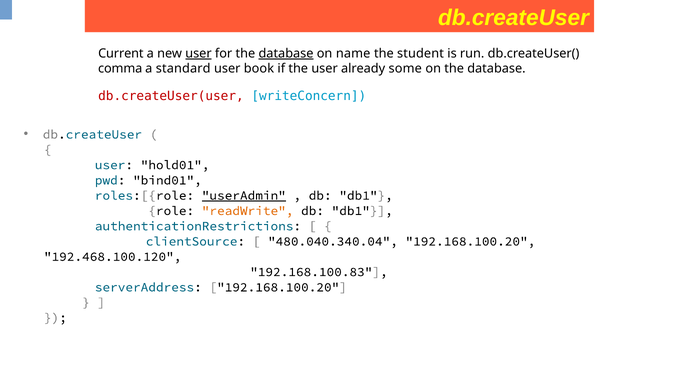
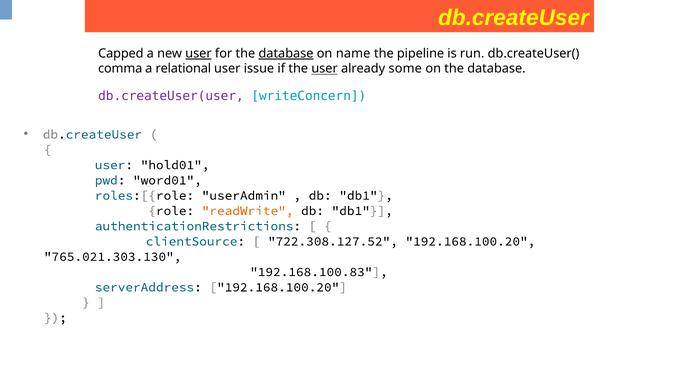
Current: Current -> Capped
student: student -> pipeline
standard: standard -> relational
book: book -> issue
user at (325, 69) underline: none -> present
db.createUser(user colour: red -> purple
bind01: bind01 -> word01
userAdmin underline: present -> none
480.040.340.04: 480.040.340.04 -> 722.308.127.52
192.468.100.120: 192.468.100.120 -> 765.021.303.130
